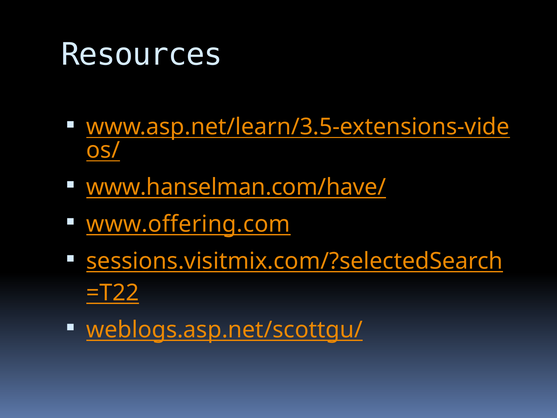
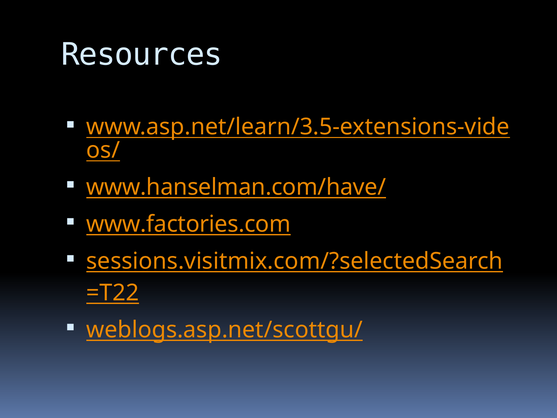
www.offering.com: www.offering.com -> www.factories.com
